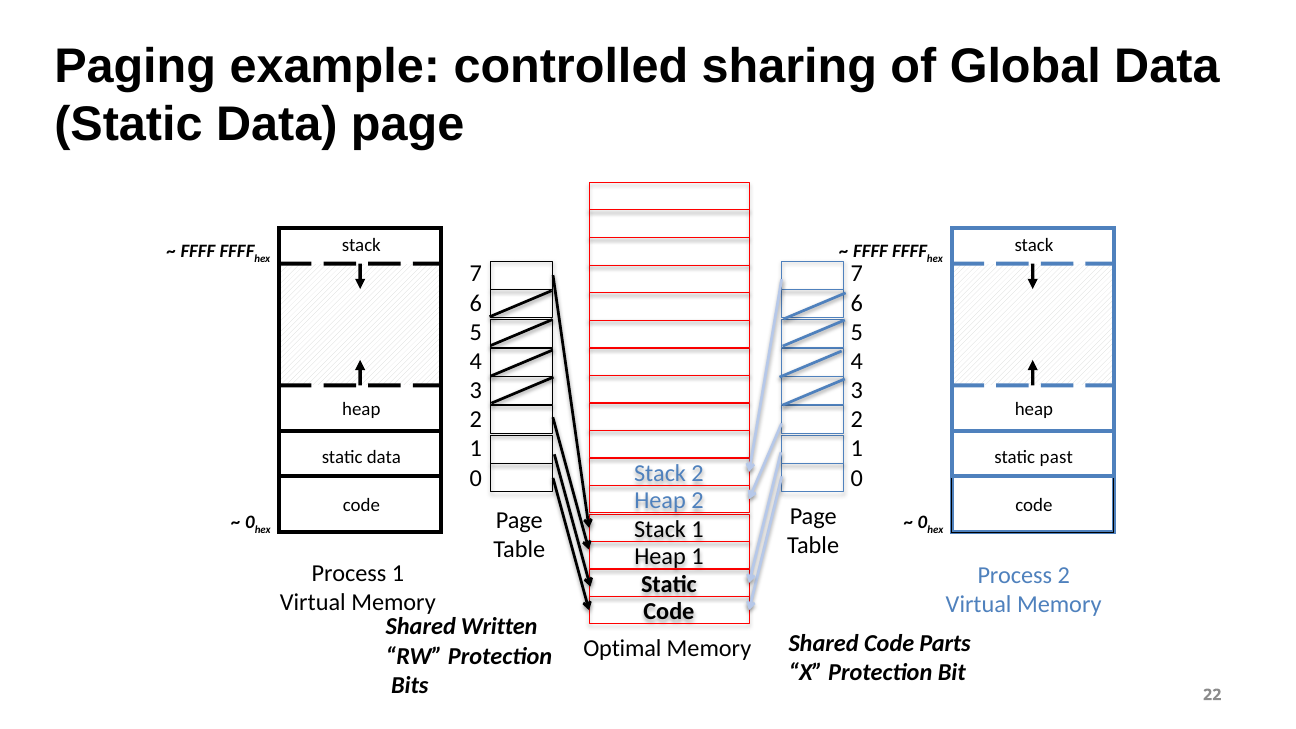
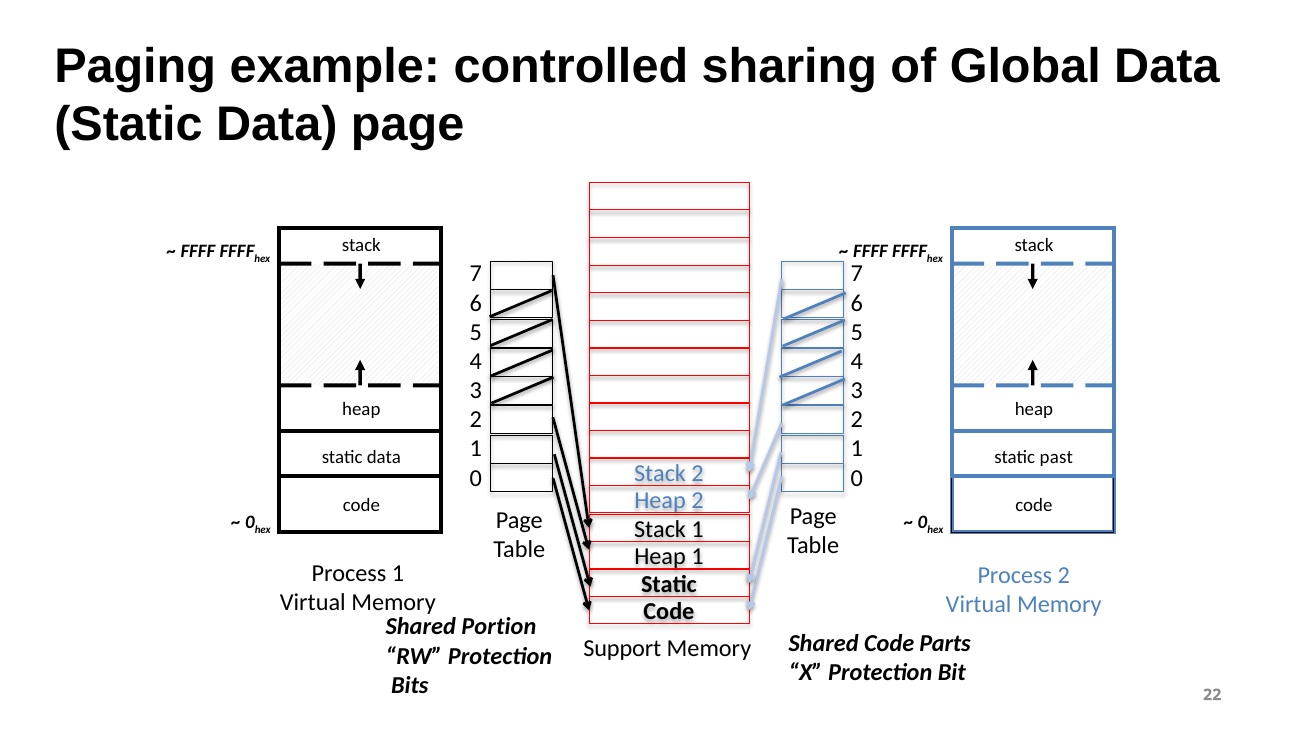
Written: Written -> Portion
Optimal: Optimal -> Support
